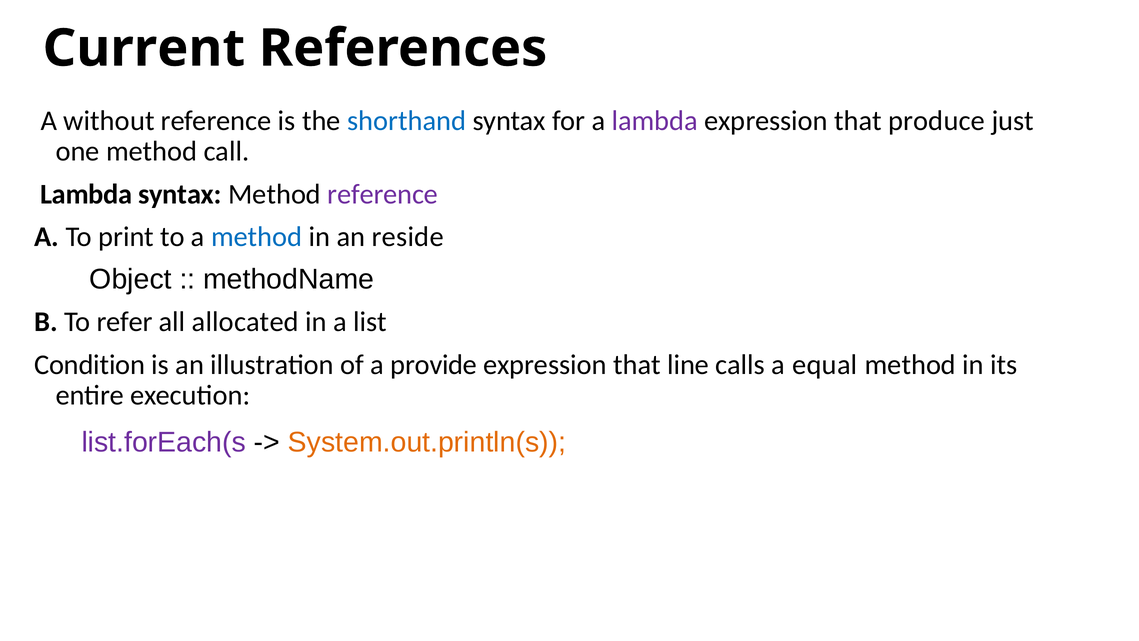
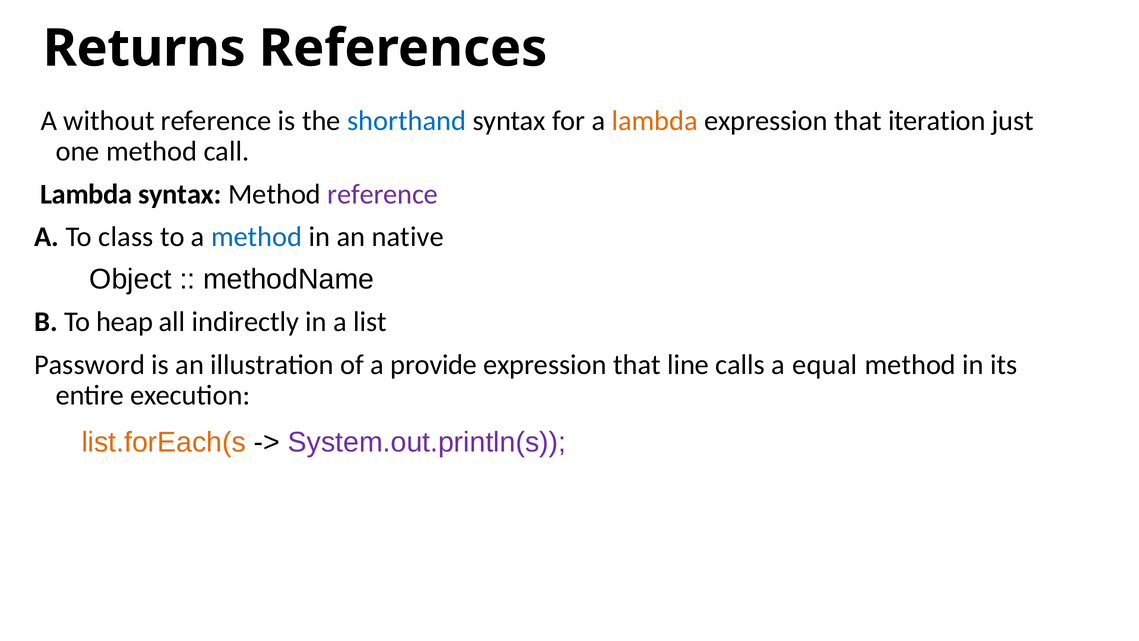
Current: Current -> Returns
lambda at (655, 121) colour: purple -> orange
produce: produce -> iteration
print: print -> class
reside: reside -> native
refer: refer -> heap
allocated: allocated -> indirectly
Condition: Condition -> Password
list.forEach(s colour: purple -> orange
System.out.println(s colour: orange -> purple
